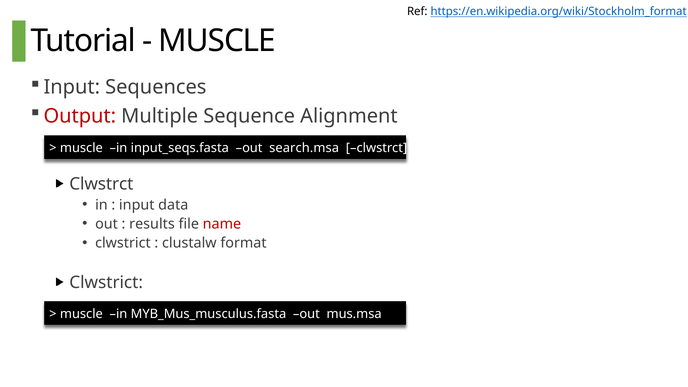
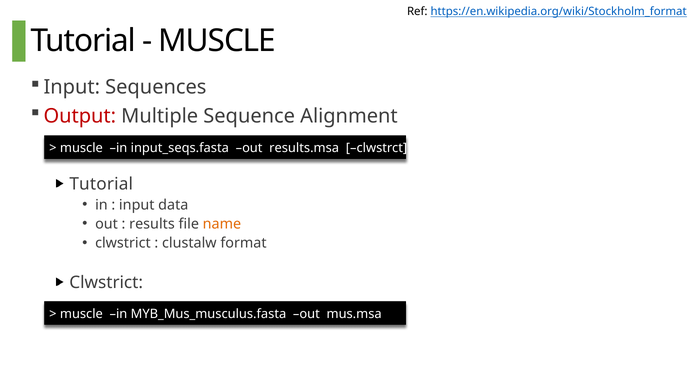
search.msa: search.msa -> results.msa
Clwstrct at (101, 184): Clwstrct -> Tutorial
name colour: red -> orange
